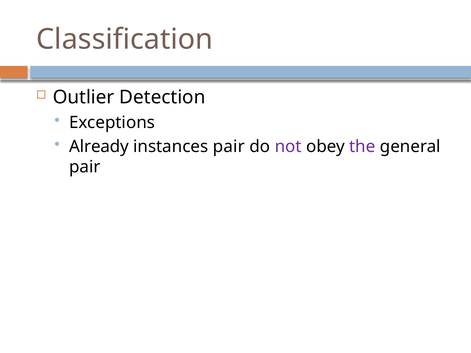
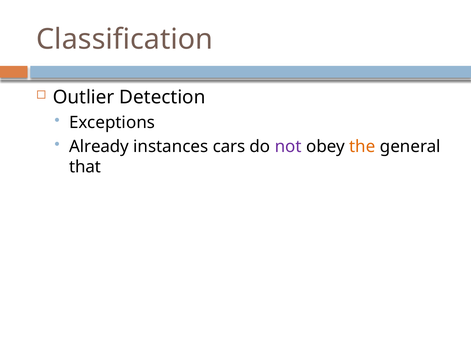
instances pair: pair -> cars
the colour: purple -> orange
pair at (85, 167): pair -> that
